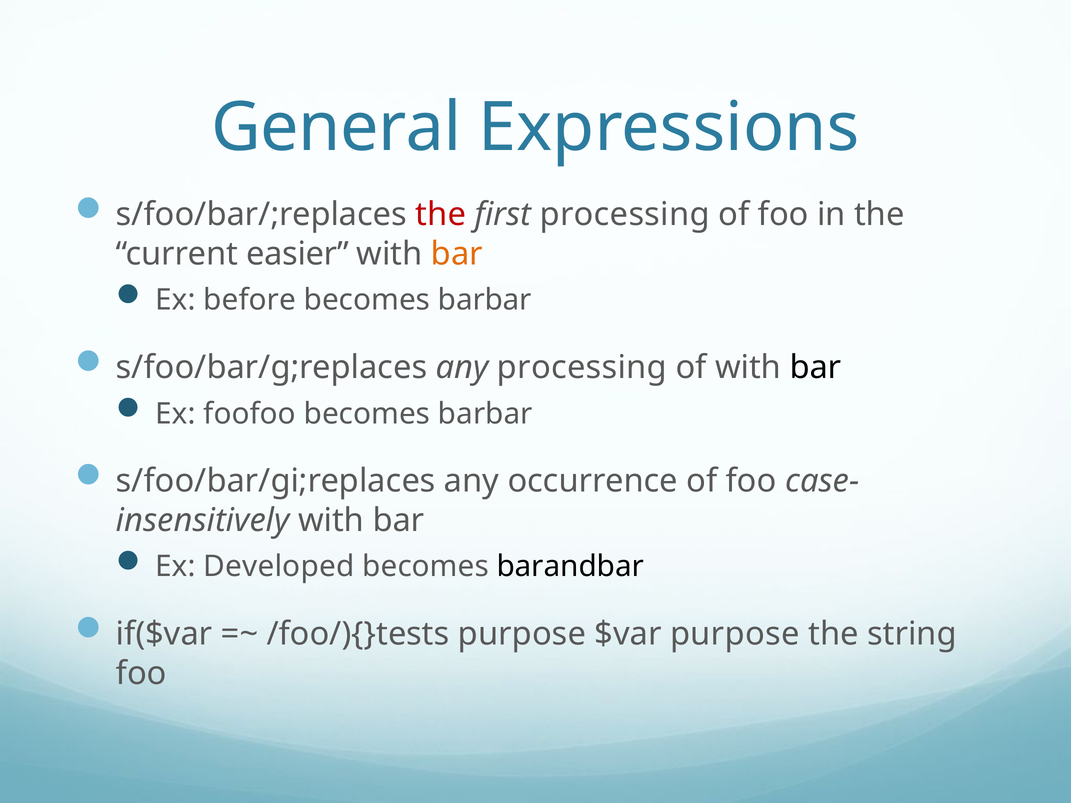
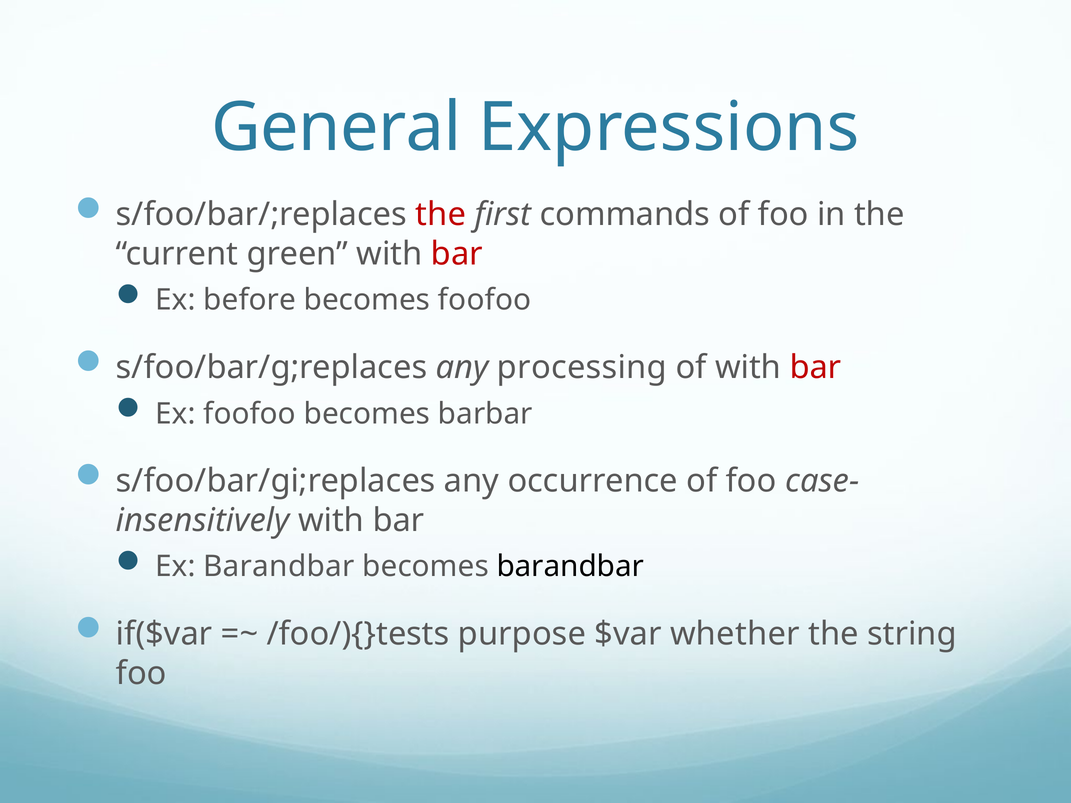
first processing: processing -> commands
easier: easier -> green
bar at (457, 254) colour: orange -> red
barbar at (485, 300): barbar -> foofoo
bar at (816, 368) colour: black -> red
Ex Developed: Developed -> Barandbar
$var purpose: purpose -> whether
